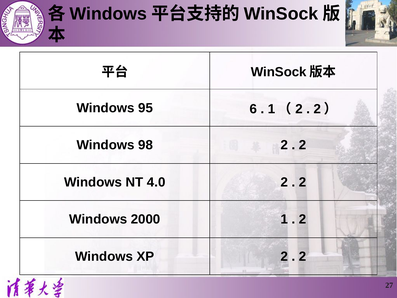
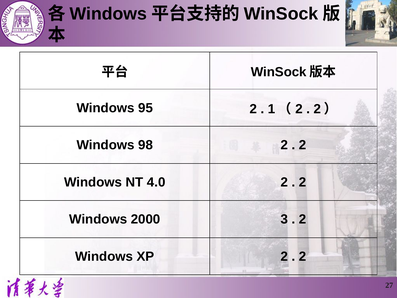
95 6: 6 -> 2
1: 1 -> 3
